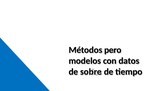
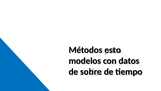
pero: pero -> esto
